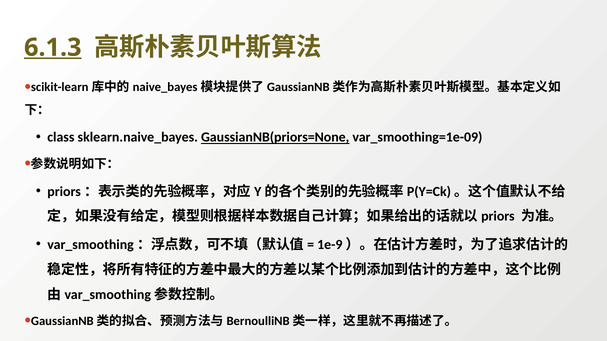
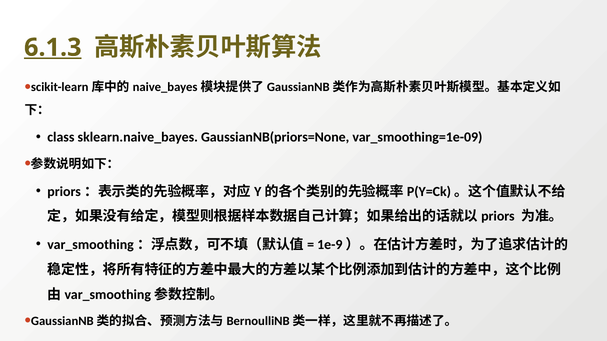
GaussianNB(priors=None underline: present -> none
